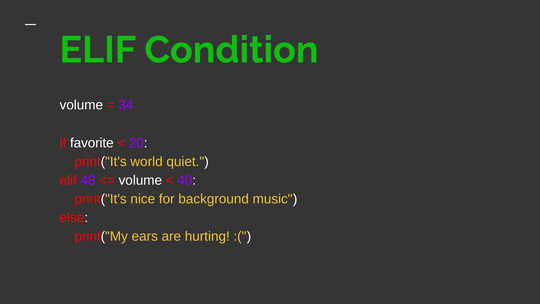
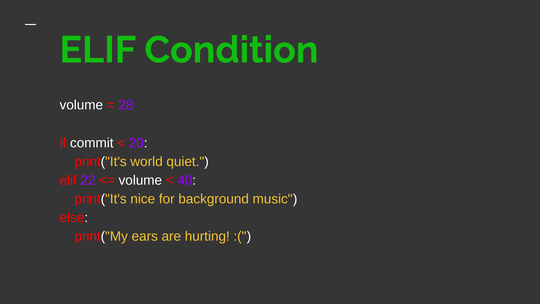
34: 34 -> 28
favorite: favorite -> commit
48: 48 -> 22
